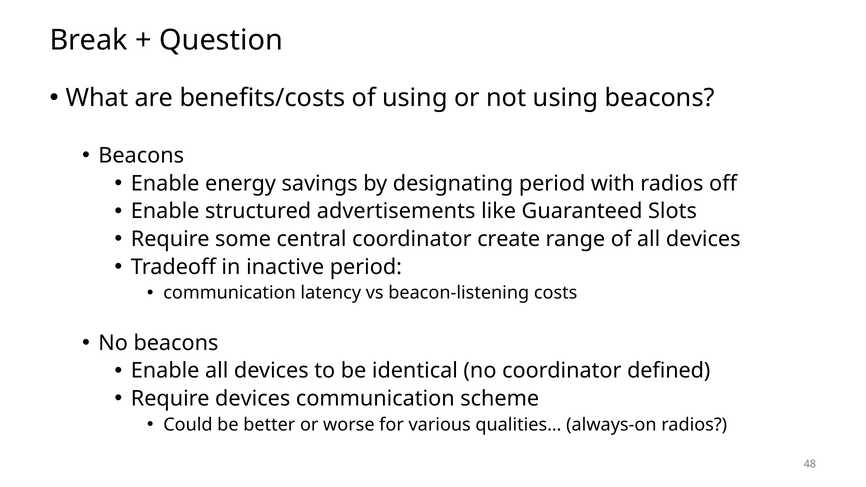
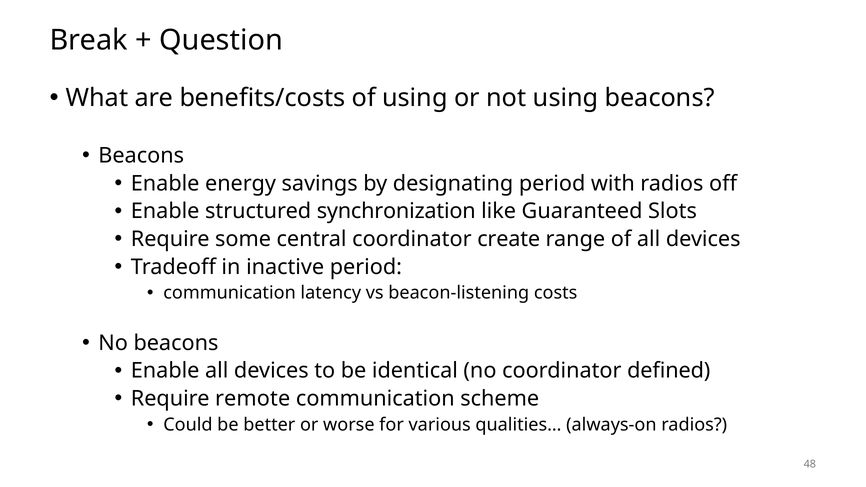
advertisements: advertisements -> synchronization
Require devices: devices -> remote
